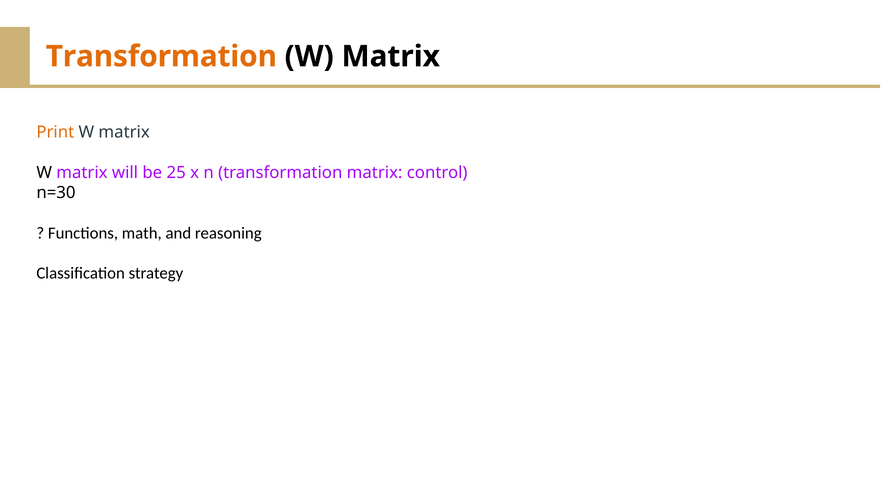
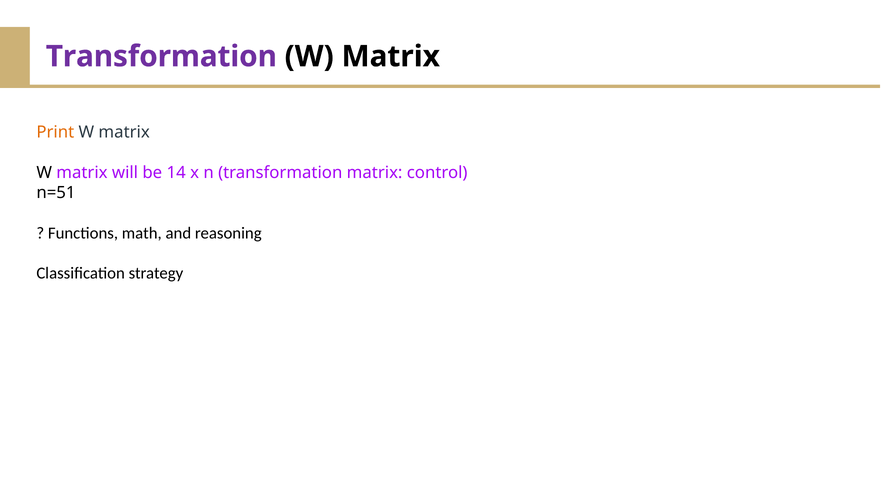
Transformation at (161, 56) colour: orange -> purple
25: 25 -> 14
n=30: n=30 -> n=51
